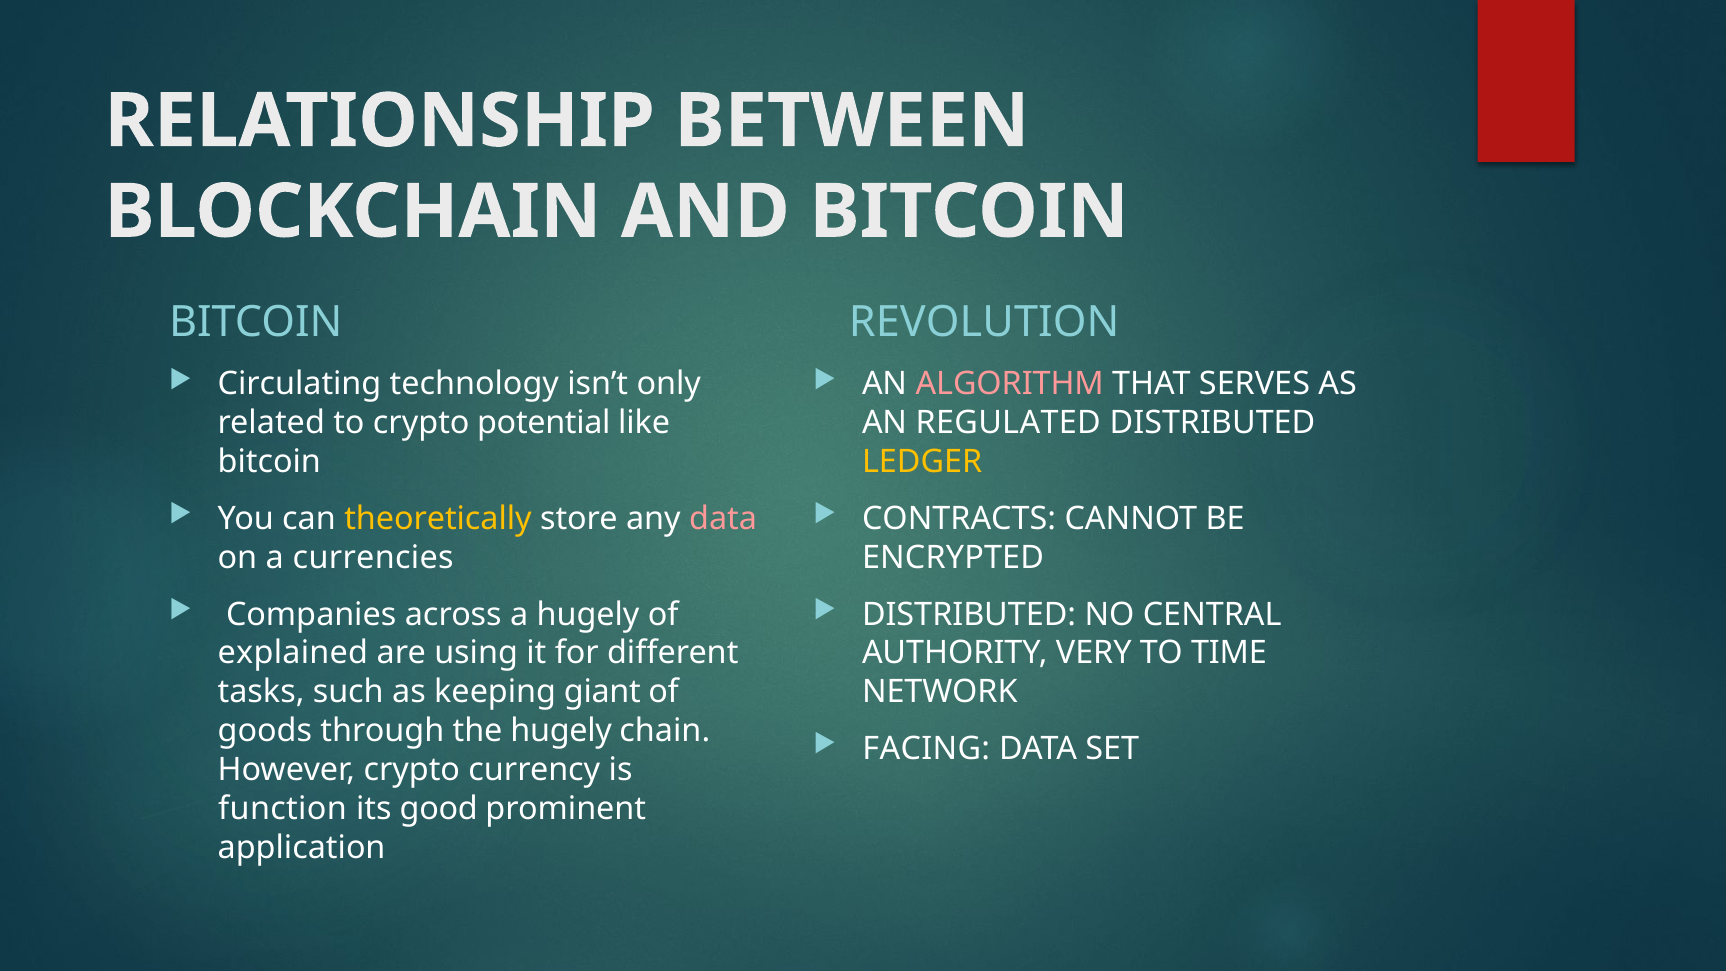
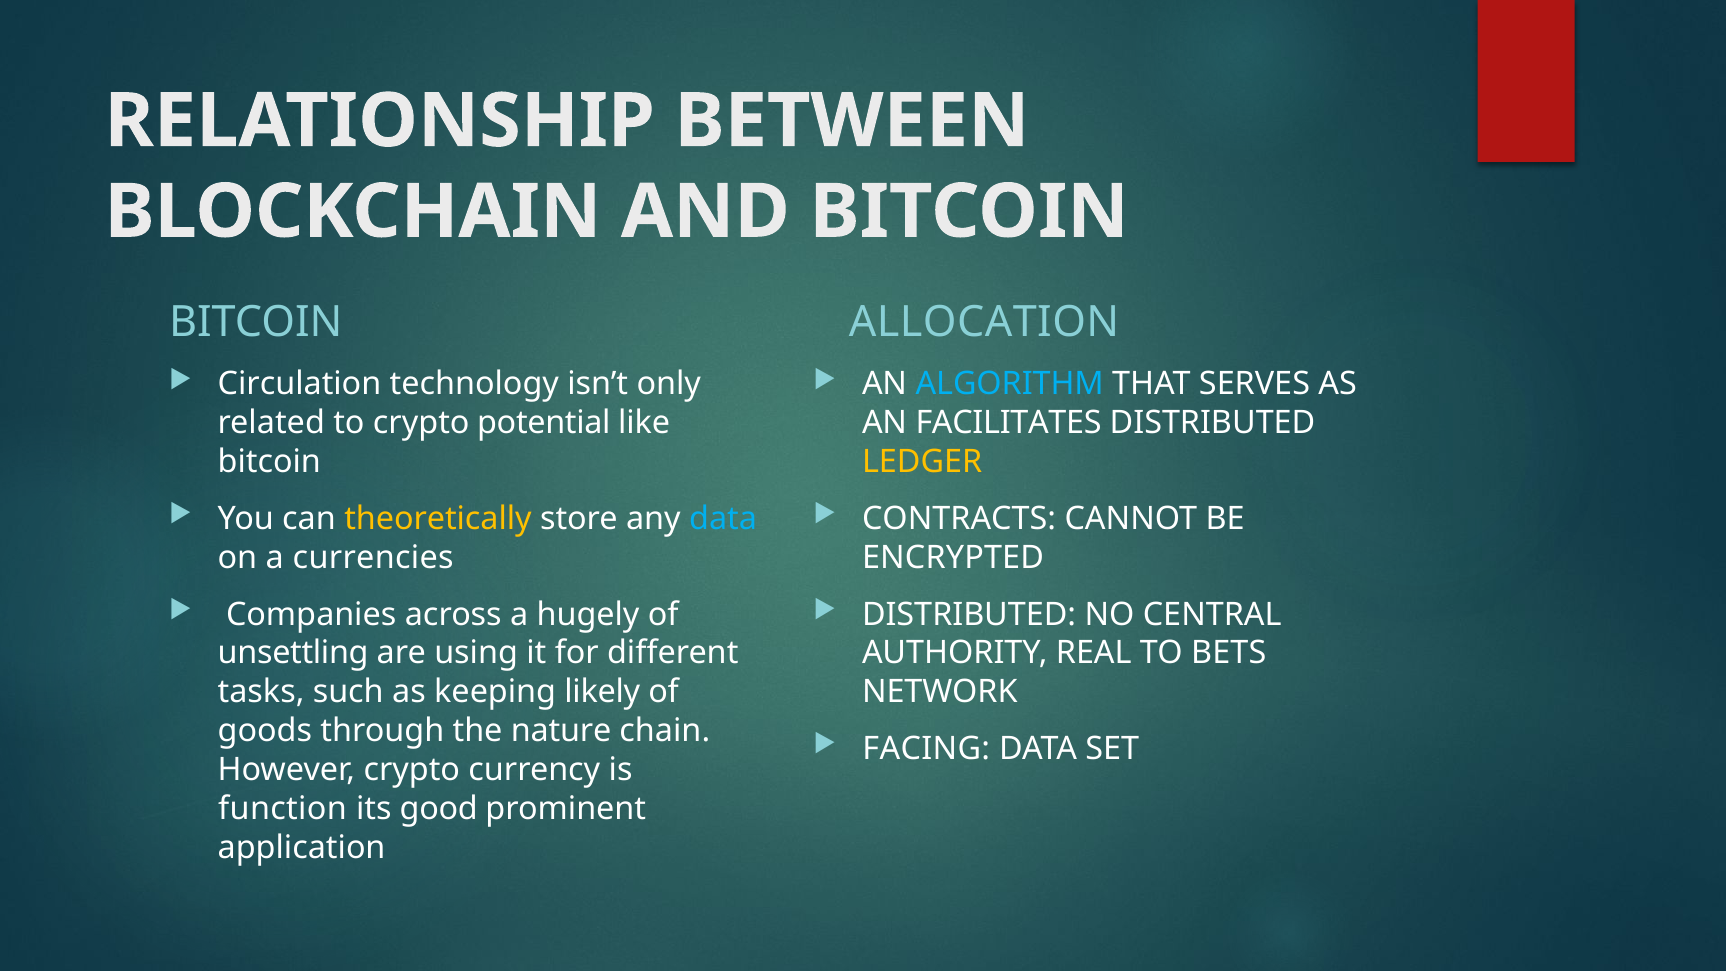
REVOLUTION: REVOLUTION -> ALLOCATION
Circulating: Circulating -> Circulation
ALGORITHM colour: pink -> light blue
REGULATED: REGULATED -> FACILITATES
data at (723, 519) colour: pink -> light blue
explained: explained -> unsettling
VERY: VERY -> REAL
TIME: TIME -> BETS
giant: giant -> likely
the hugely: hugely -> nature
